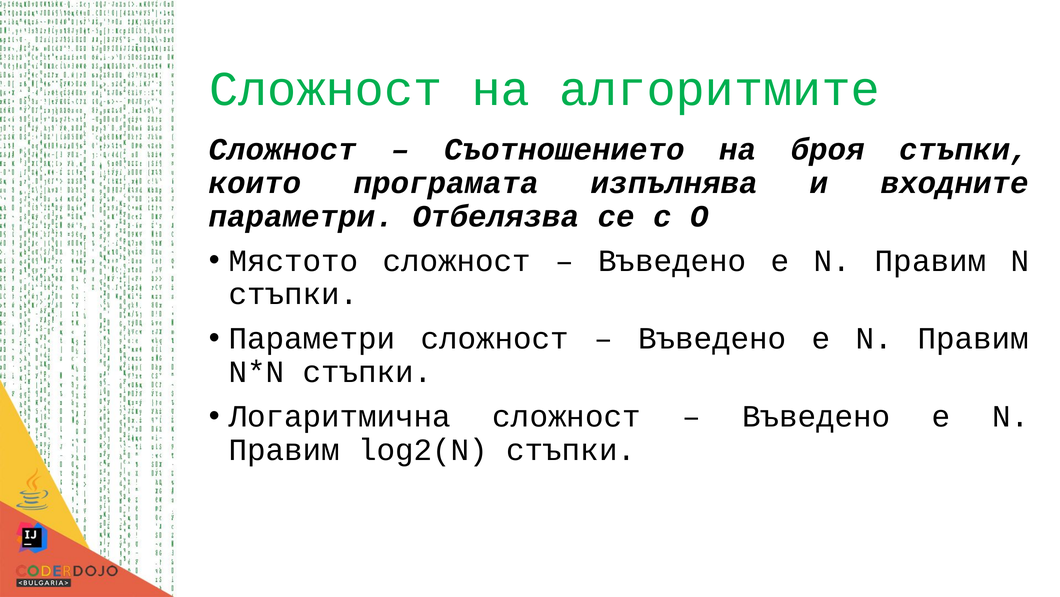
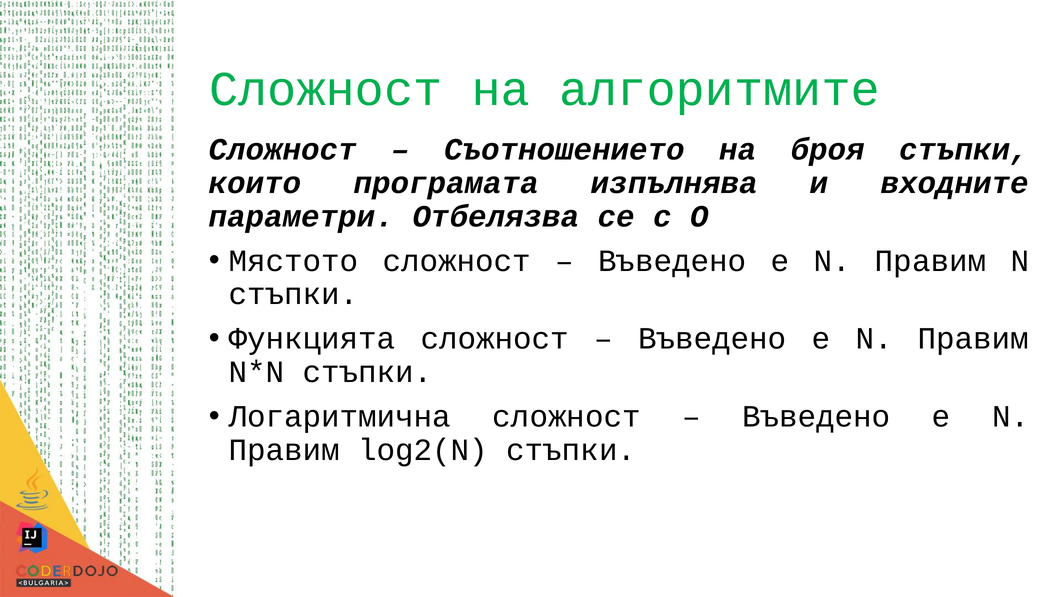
Параметри at (312, 338): Параметри -> Функцията
